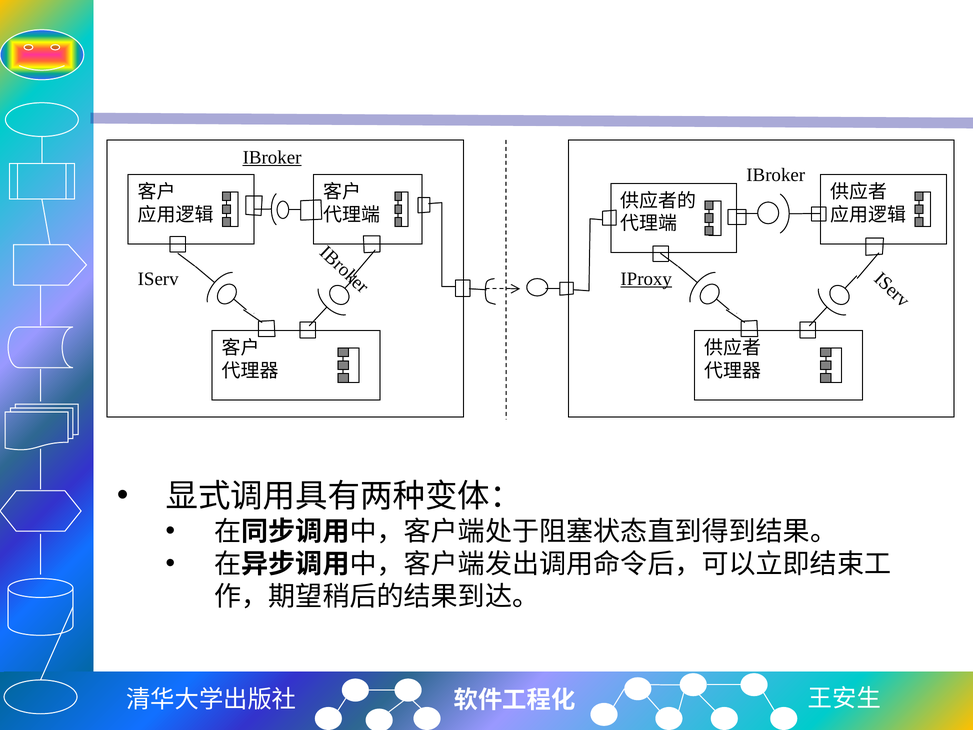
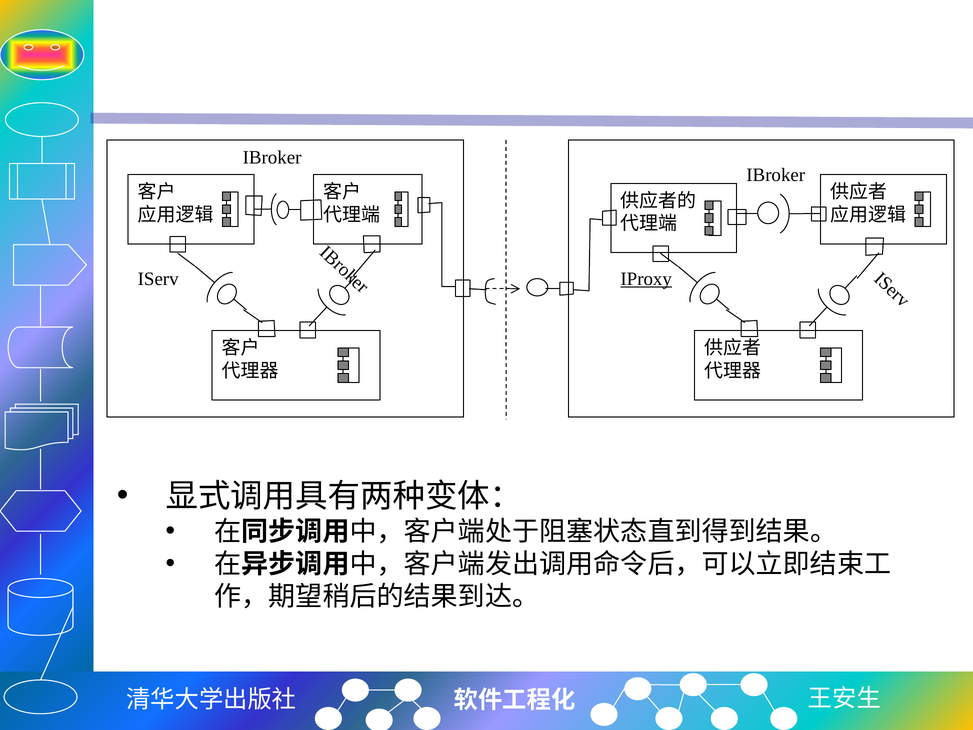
IBroker at (272, 157) underline: present -> none
